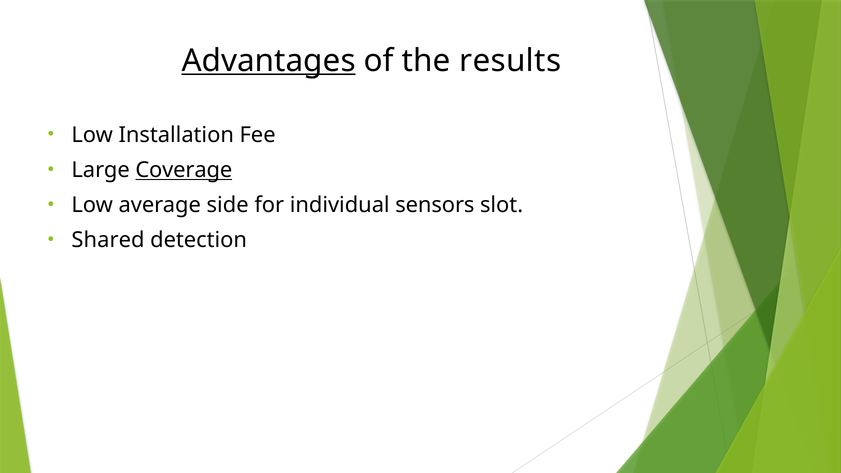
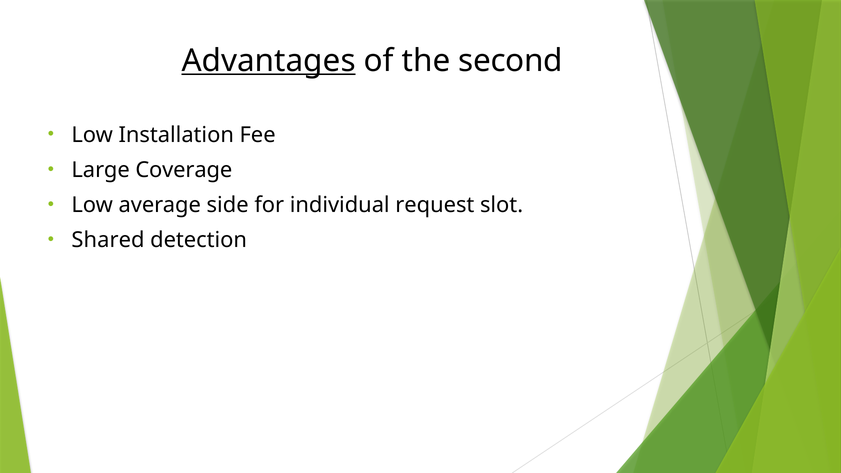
results: results -> second
Coverage underline: present -> none
sensors: sensors -> request
